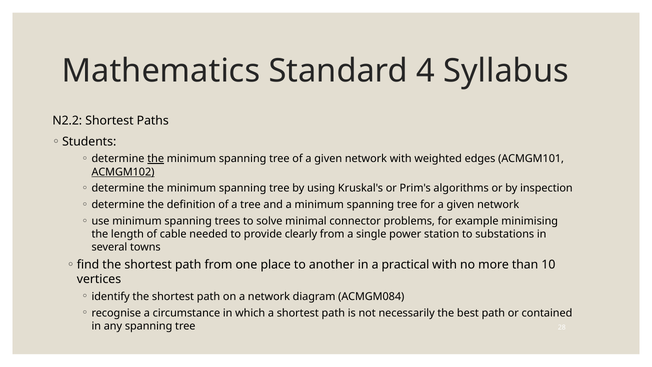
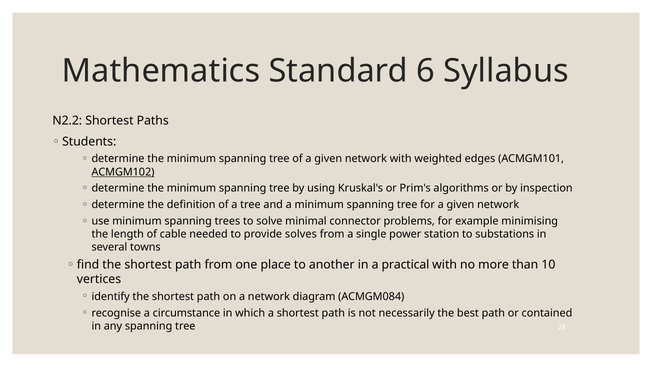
4: 4 -> 6
the at (156, 159) underline: present -> none
clearly: clearly -> solves
